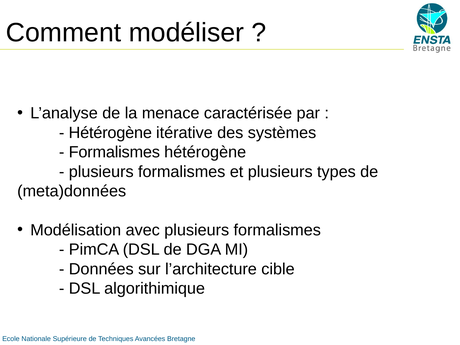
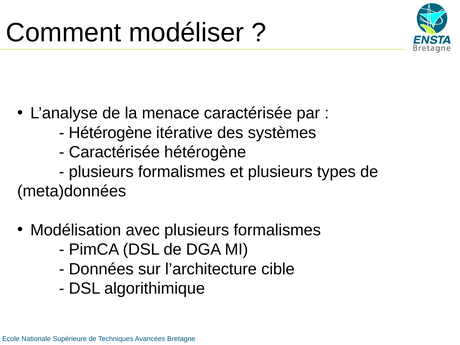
Formalismes at (114, 152): Formalismes -> Caractérisée
